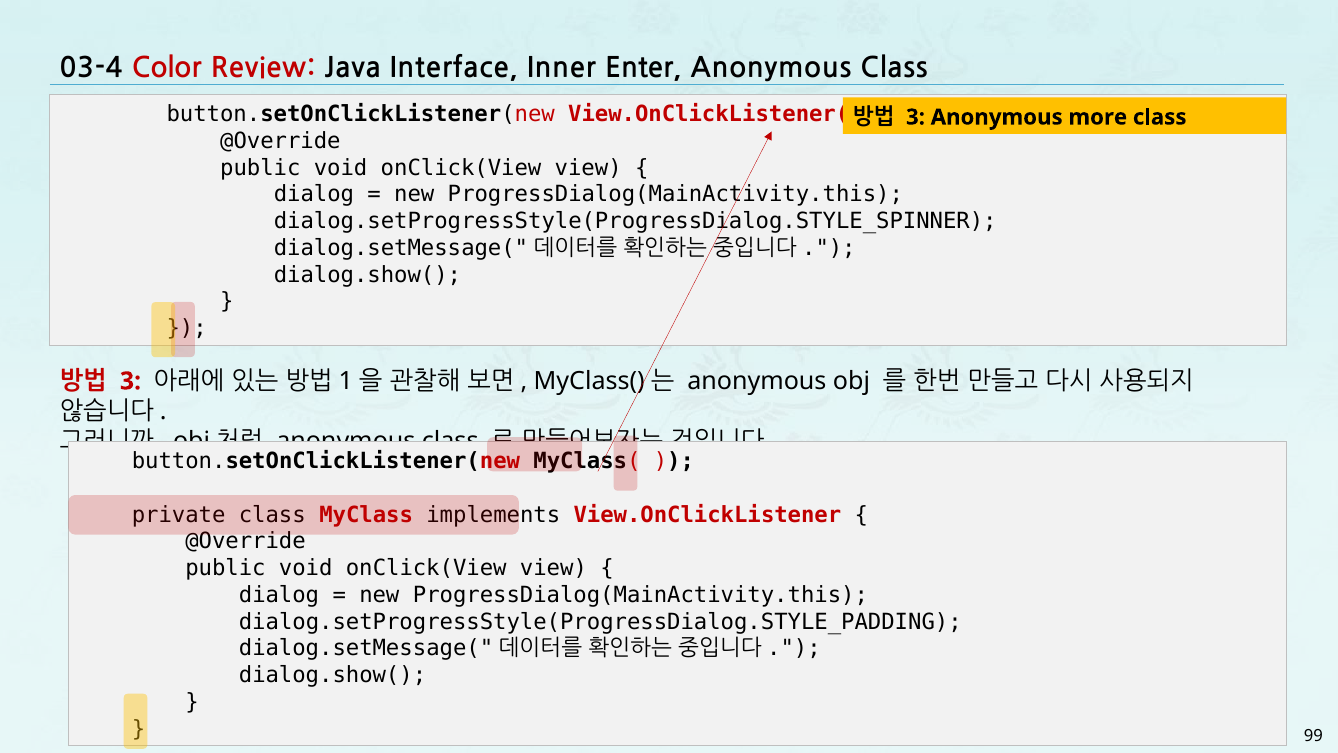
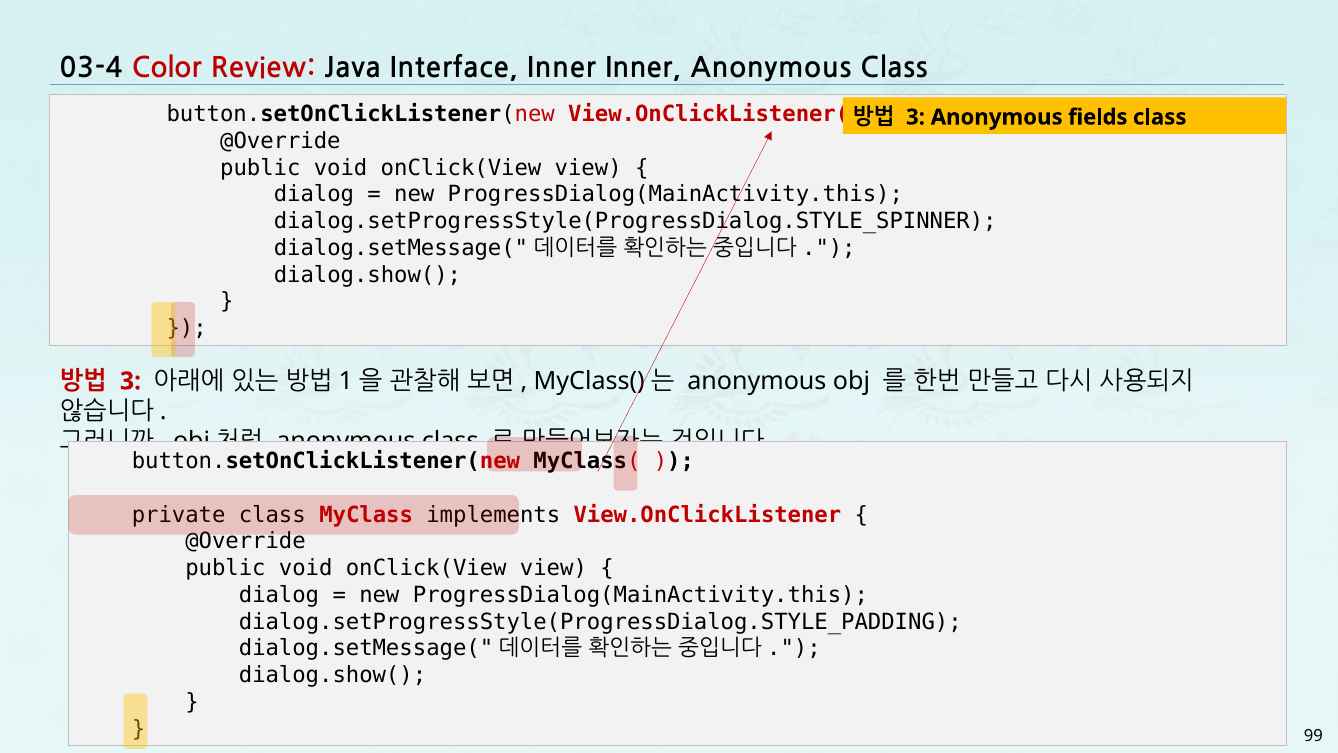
Inner Enter: Enter -> Inner
more: more -> fields
